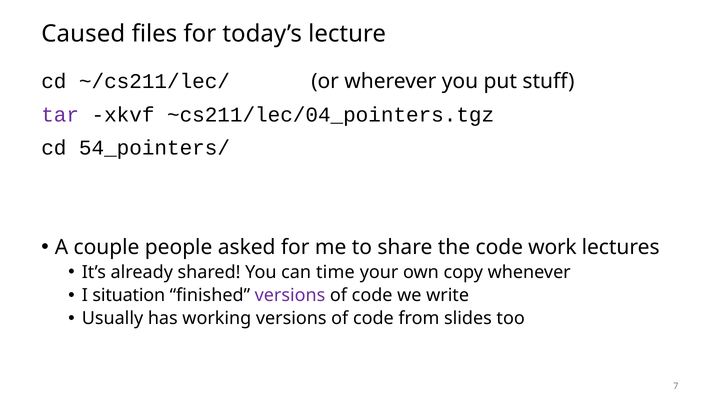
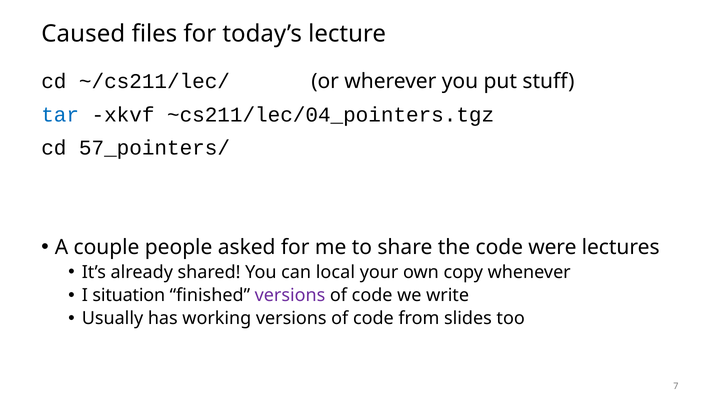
tar colour: purple -> blue
54_pointers/: 54_pointers/ -> 57_pointers/
work: work -> were
time: time -> local
